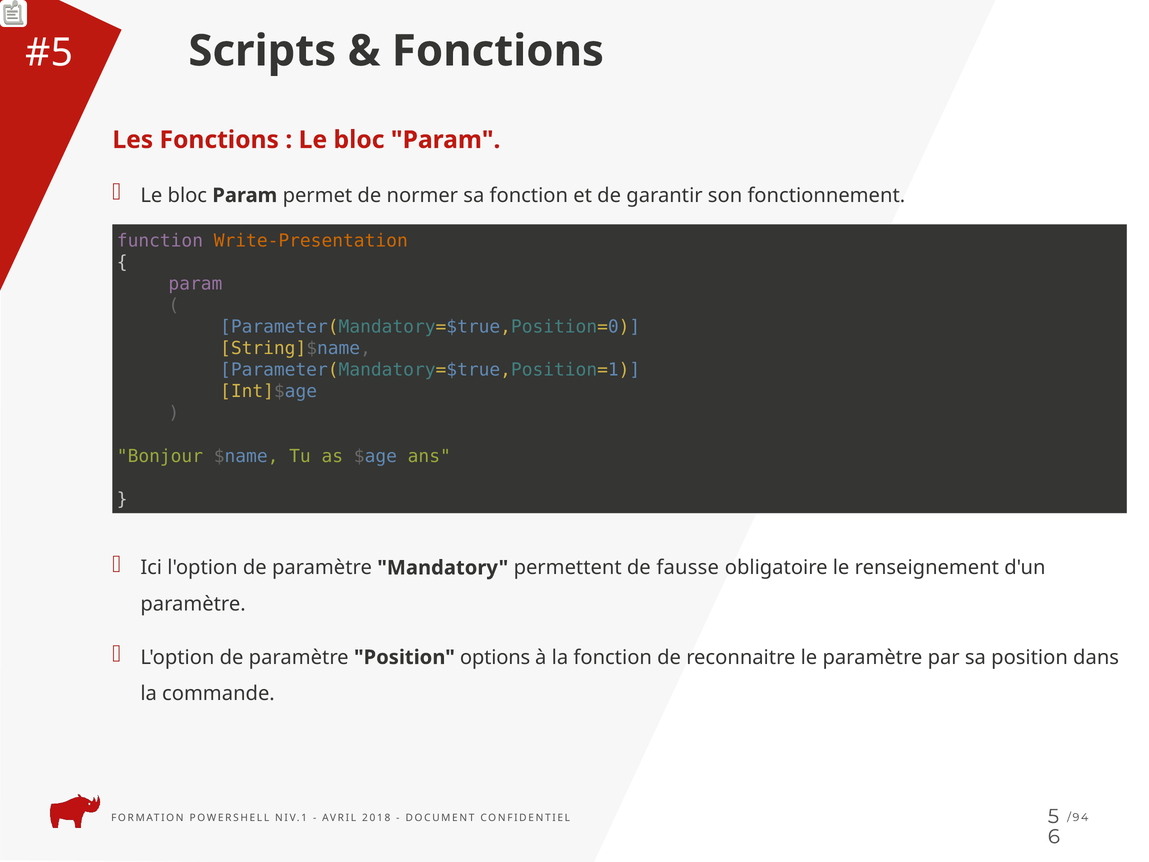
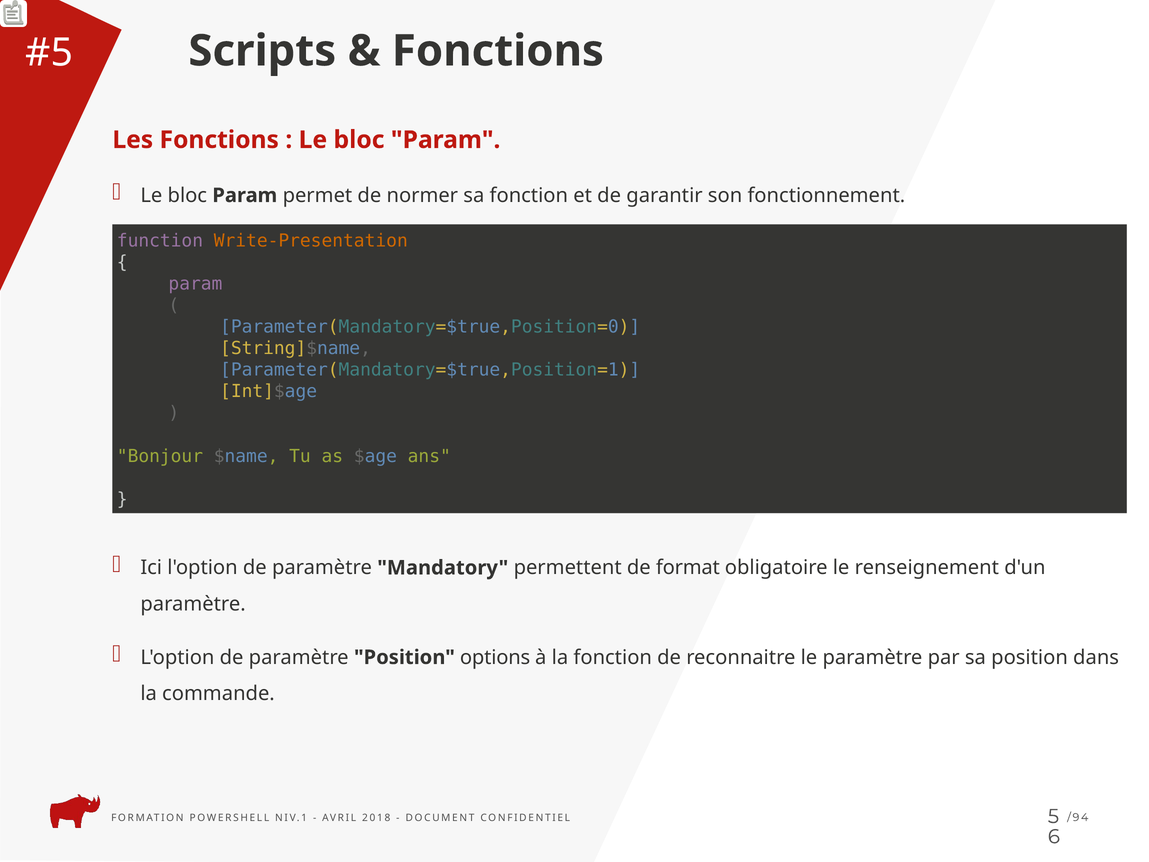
fausse: fausse -> format
